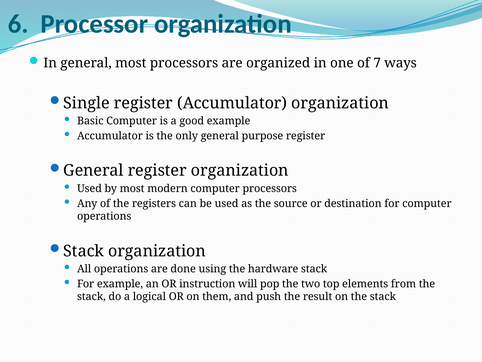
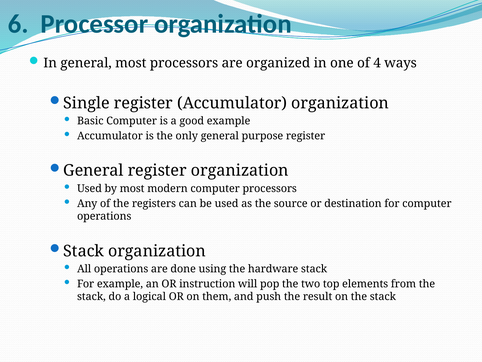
7: 7 -> 4
